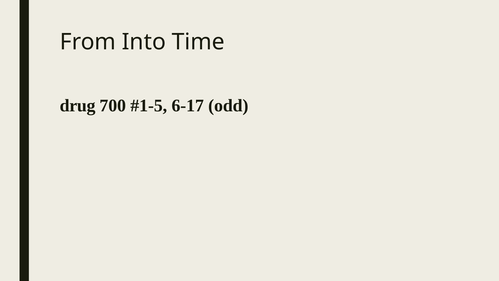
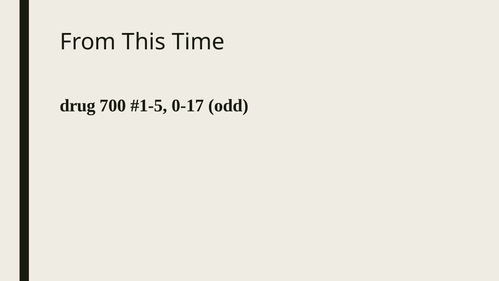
Into: Into -> This
6-17: 6-17 -> 0-17
